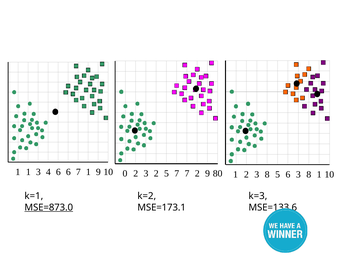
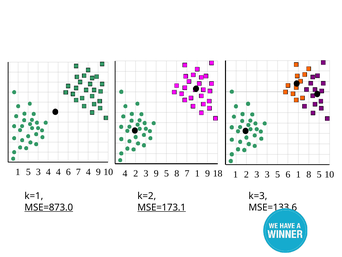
1 1: 1 -> 5
4 6: 6 -> 4
7 1: 1 -> 4
10 0: 0 -> 4
3 2: 2 -> 9
5 7: 7 -> 8
7 2: 2 -> 1
80: 80 -> 18
2 3 8: 8 -> 3
6 3: 3 -> 1
8 1: 1 -> 5
MSE=173.1 underline: none -> present
